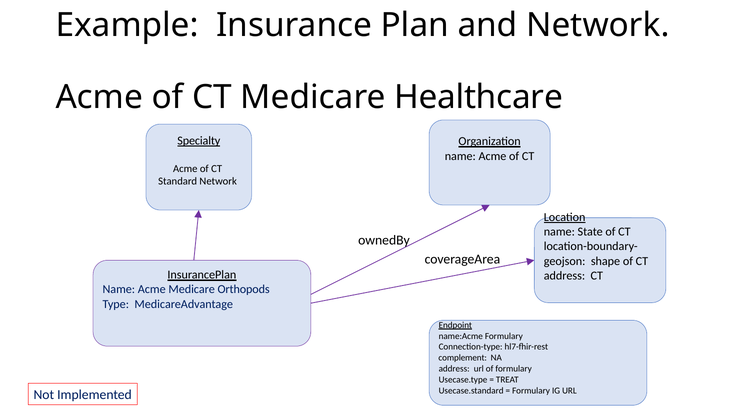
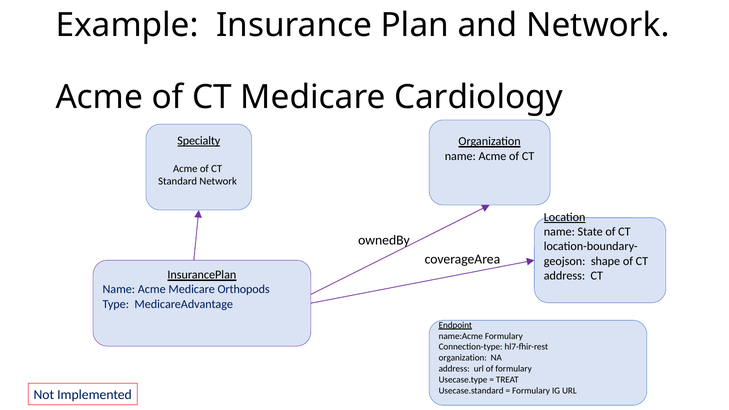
Healthcare: Healthcare -> Cardiology
complement at (463, 358): complement -> organization
